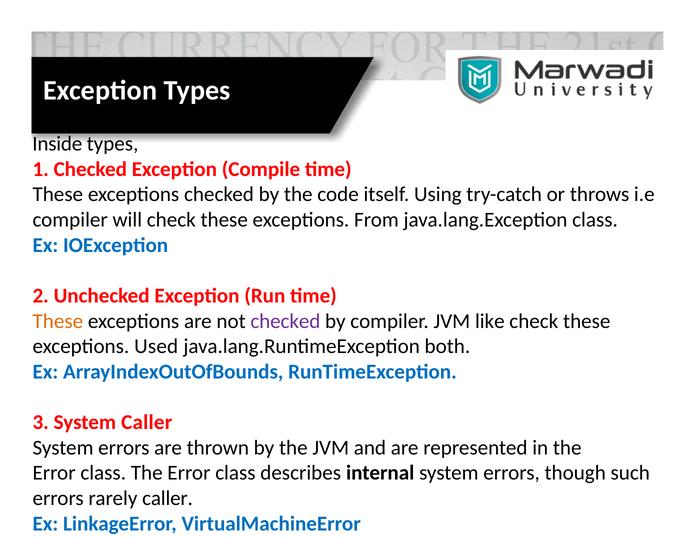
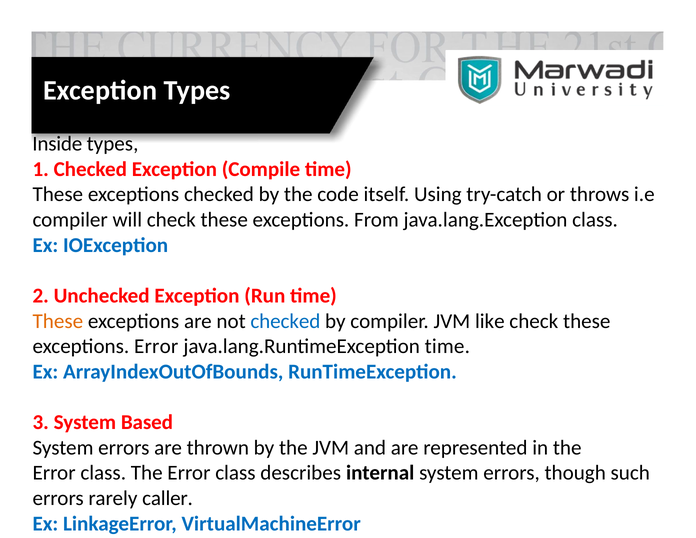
checked at (285, 321) colour: purple -> blue
exceptions Used: Used -> Error
java.lang.RuntimeException both: both -> time
System Caller: Caller -> Based
